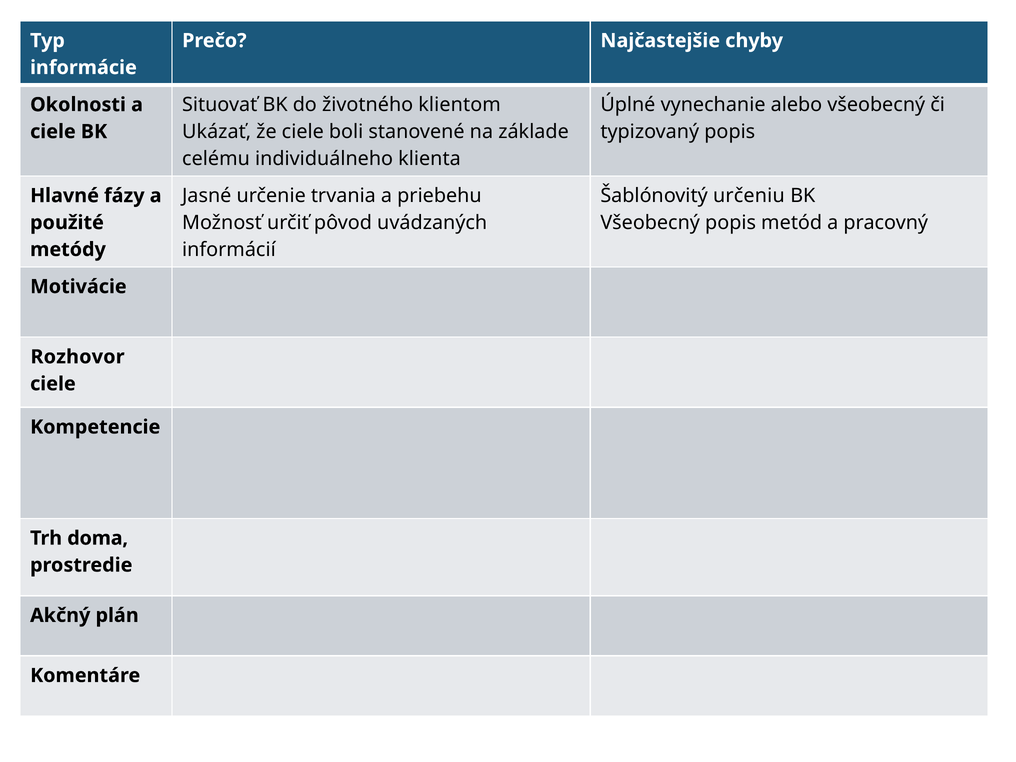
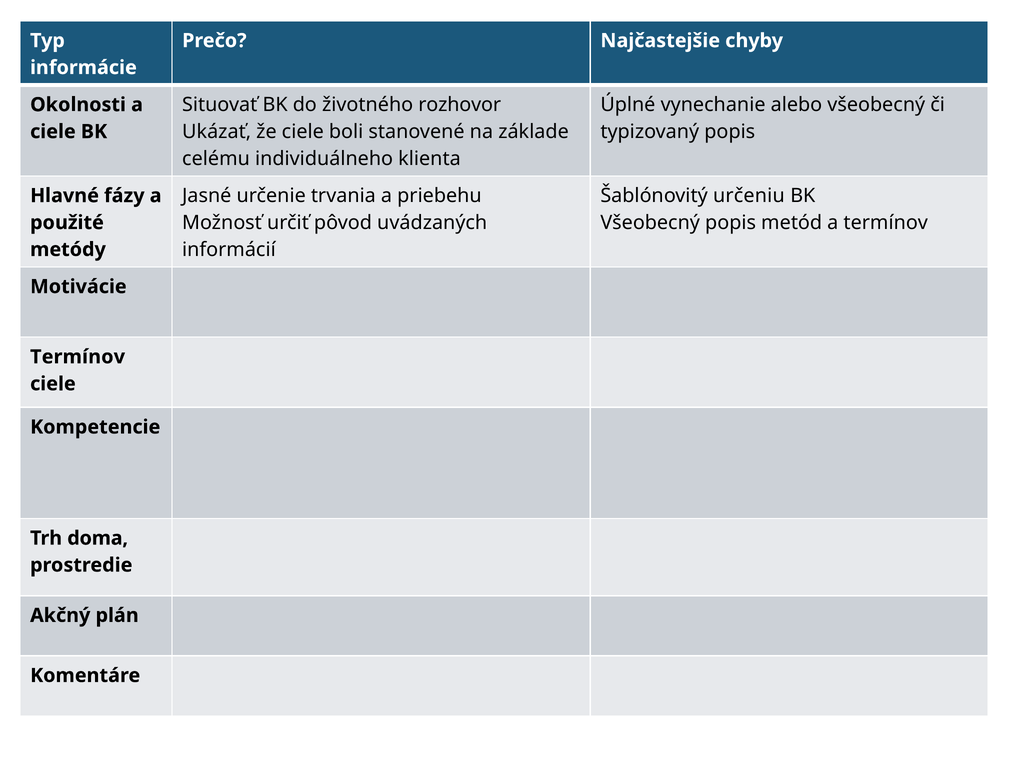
klientom: klientom -> rozhovor
a pracovný: pracovný -> termínov
Rozhovor at (78, 357): Rozhovor -> Termínov
